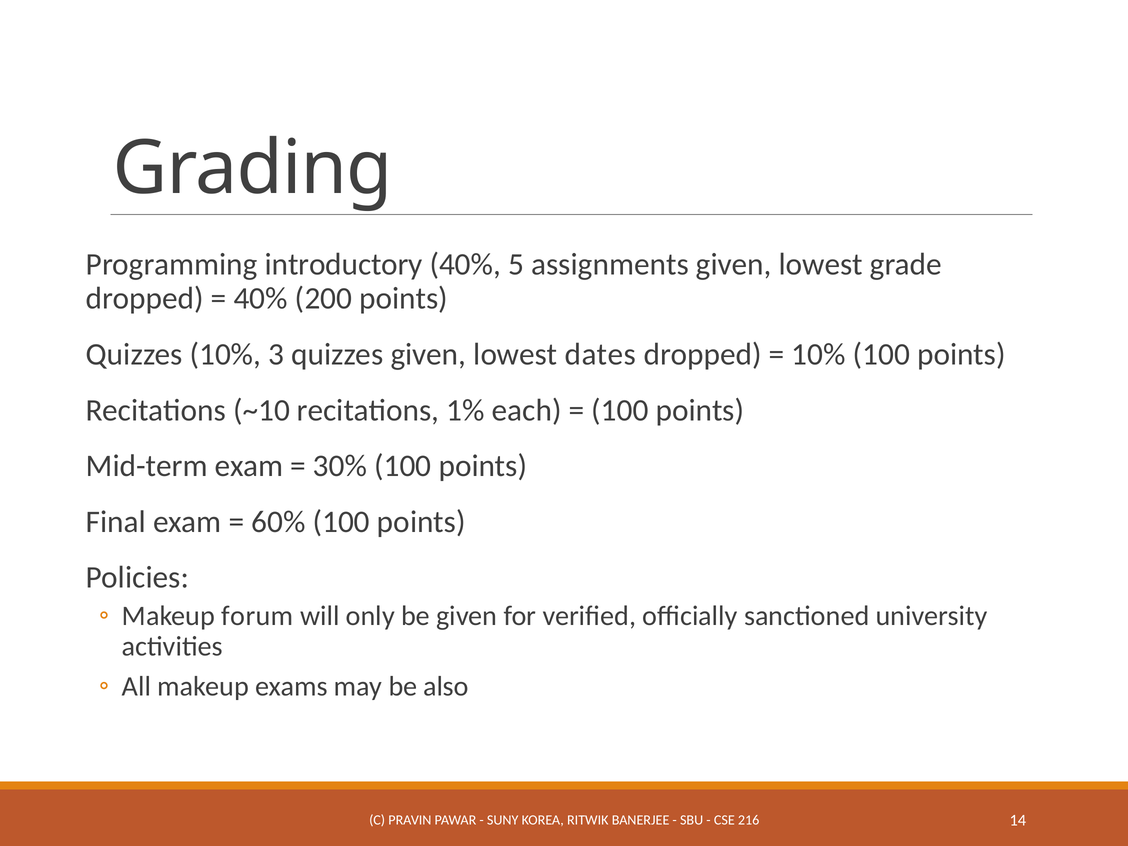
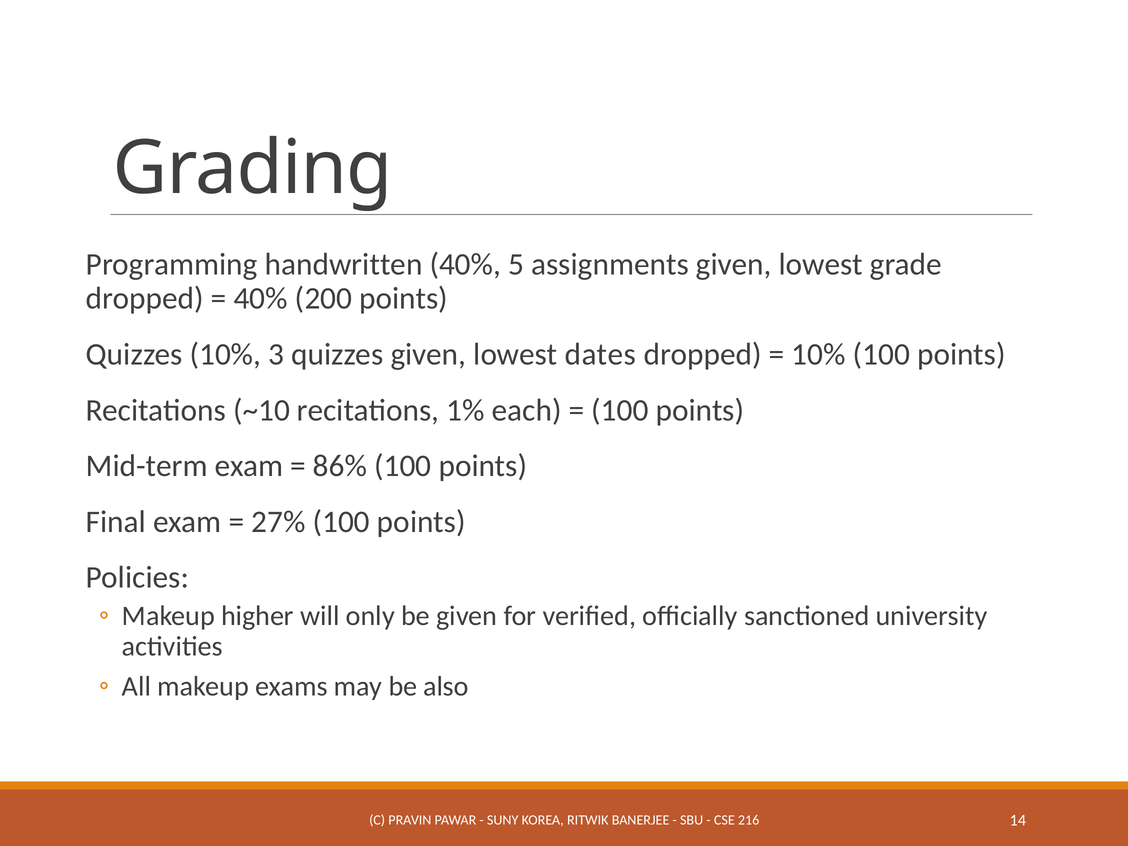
introductory: introductory -> handwritten
30%: 30% -> 86%
60%: 60% -> 27%
forum: forum -> higher
